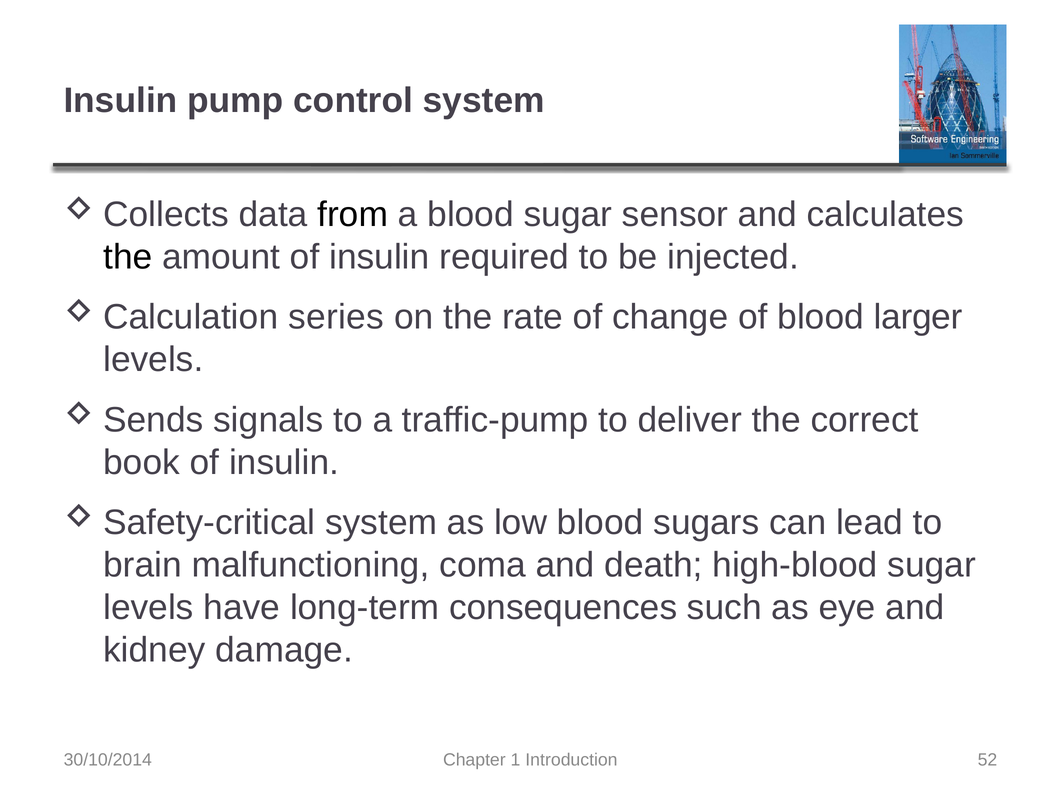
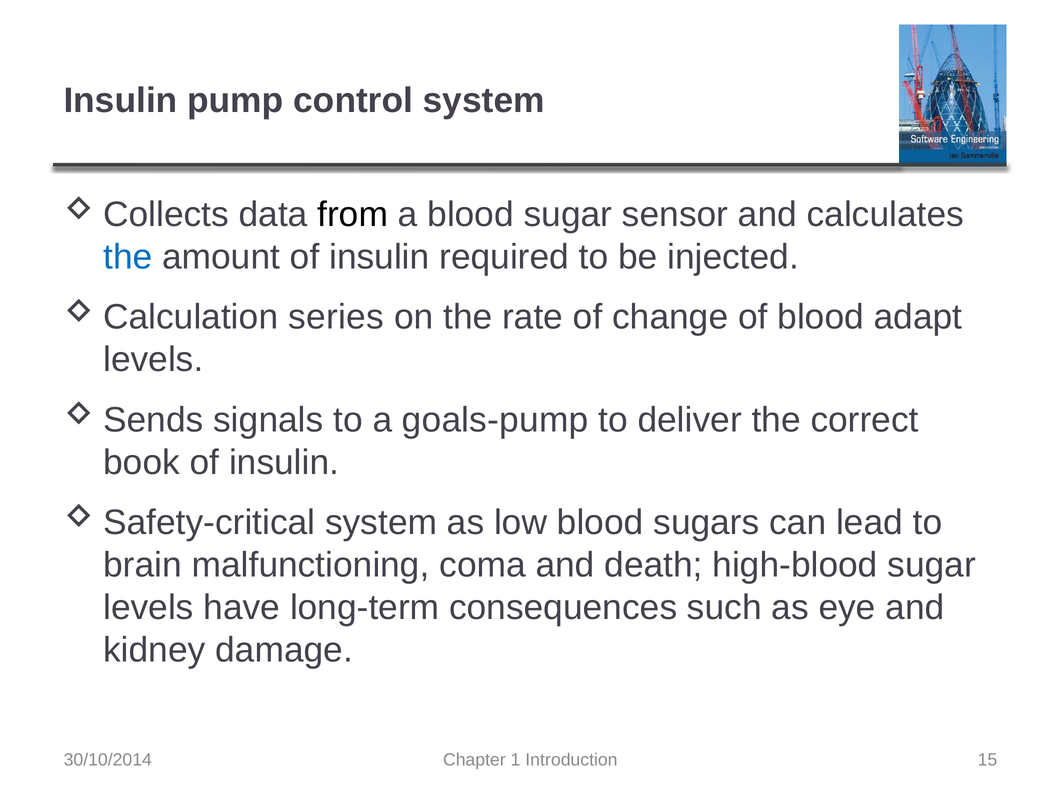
the at (128, 257) colour: black -> blue
larger: larger -> adapt
traffic-pump: traffic-pump -> goals-pump
52: 52 -> 15
